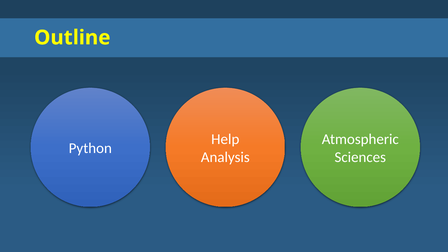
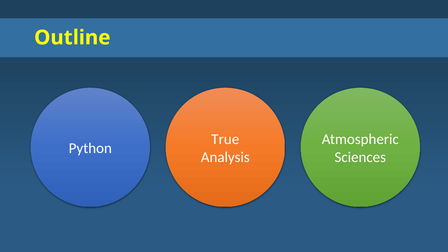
Help: Help -> True
